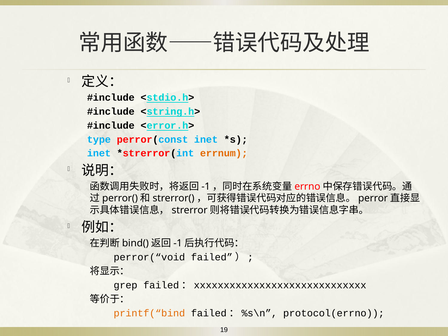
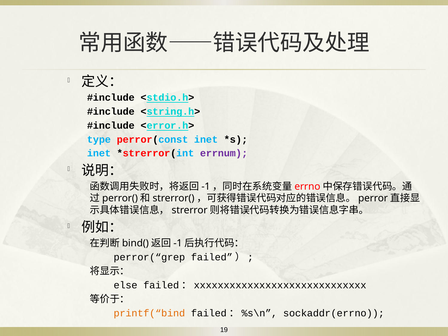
errnum colour: orange -> purple
perror(“void: perror(“void -> perror(“grep
grep: grep -> else
protocol(errno: protocol(errno -> sockaddr(errno
